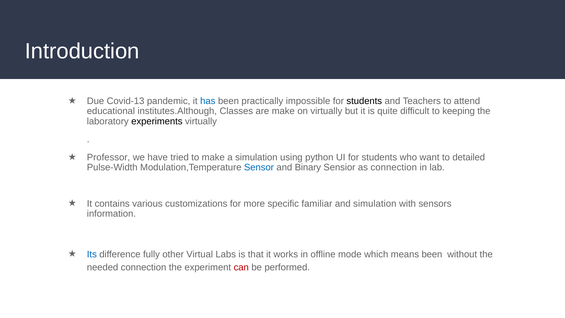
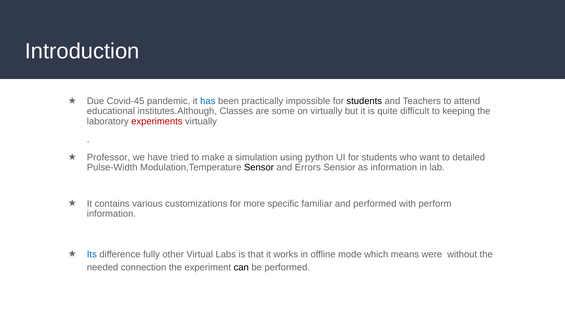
Covid-13: Covid-13 -> Covid-45
are make: make -> some
experiments colour: black -> red
Sensor colour: blue -> black
Binary: Binary -> Errors
as connection: connection -> information
and simulation: simulation -> performed
sensors: sensors -> perform
means been: been -> were
can colour: red -> black
